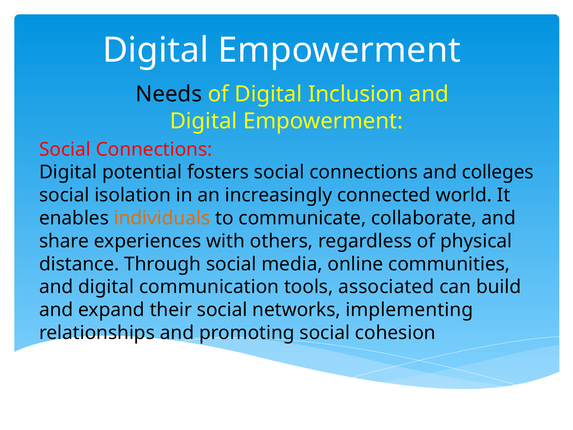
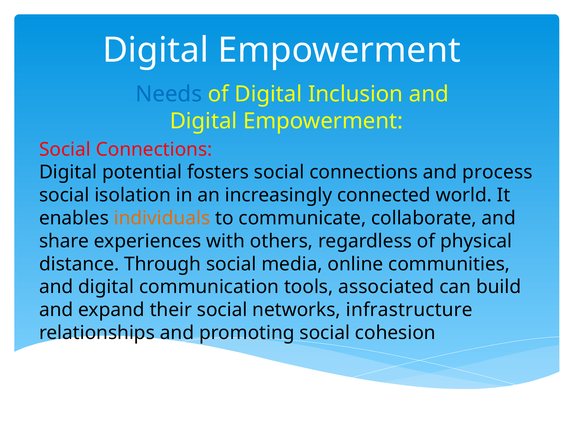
Needs colour: black -> blue
colleges: colleges -> process
implementing: implementing -> infrastructure
